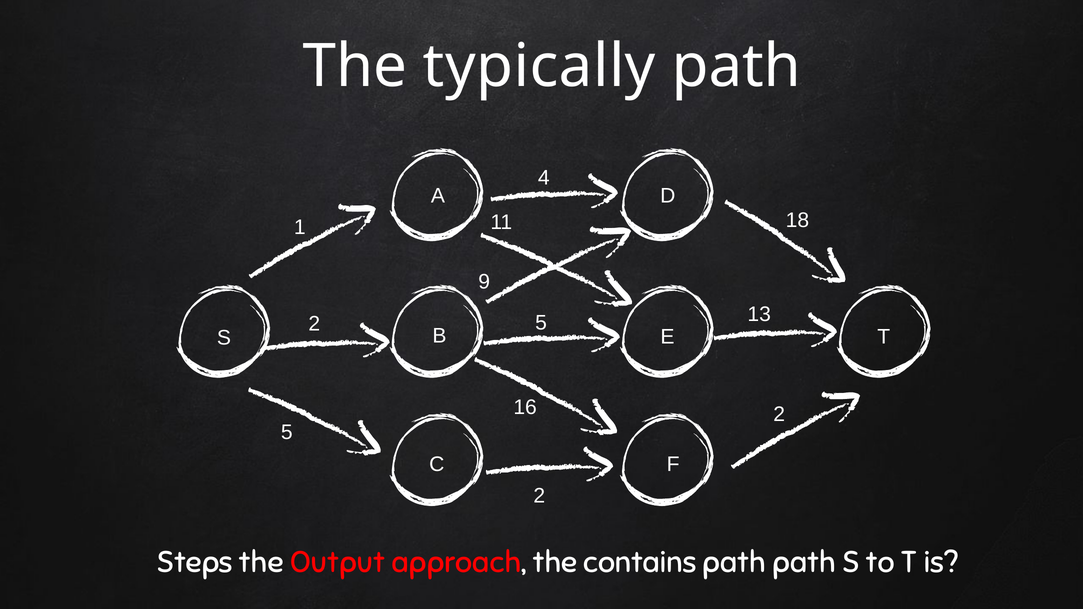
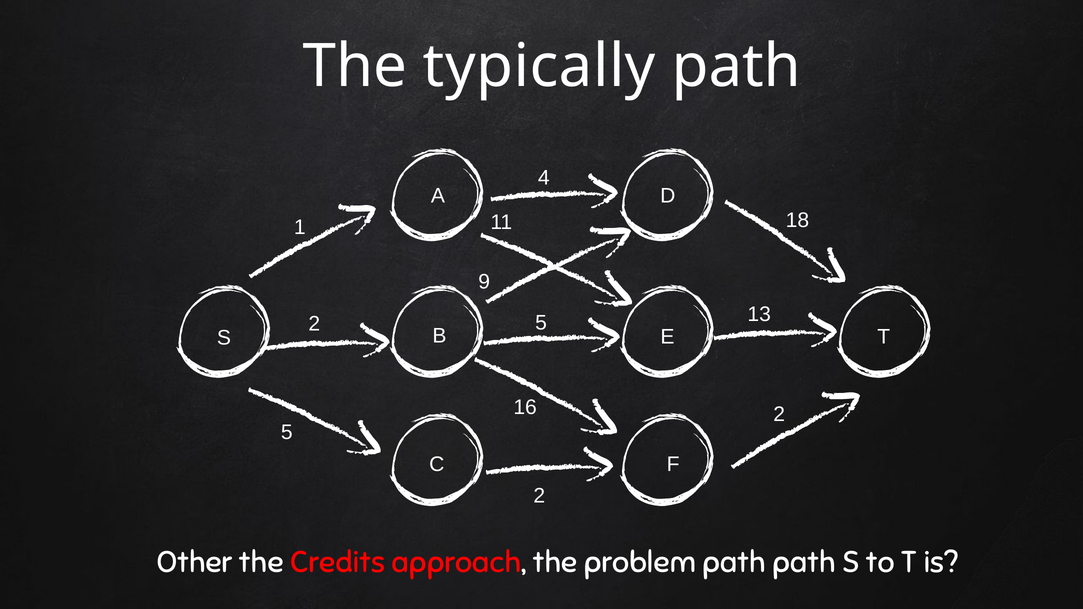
Steps: Steps -> Other
Output: Output -> Credits
contains: contains -> problem
